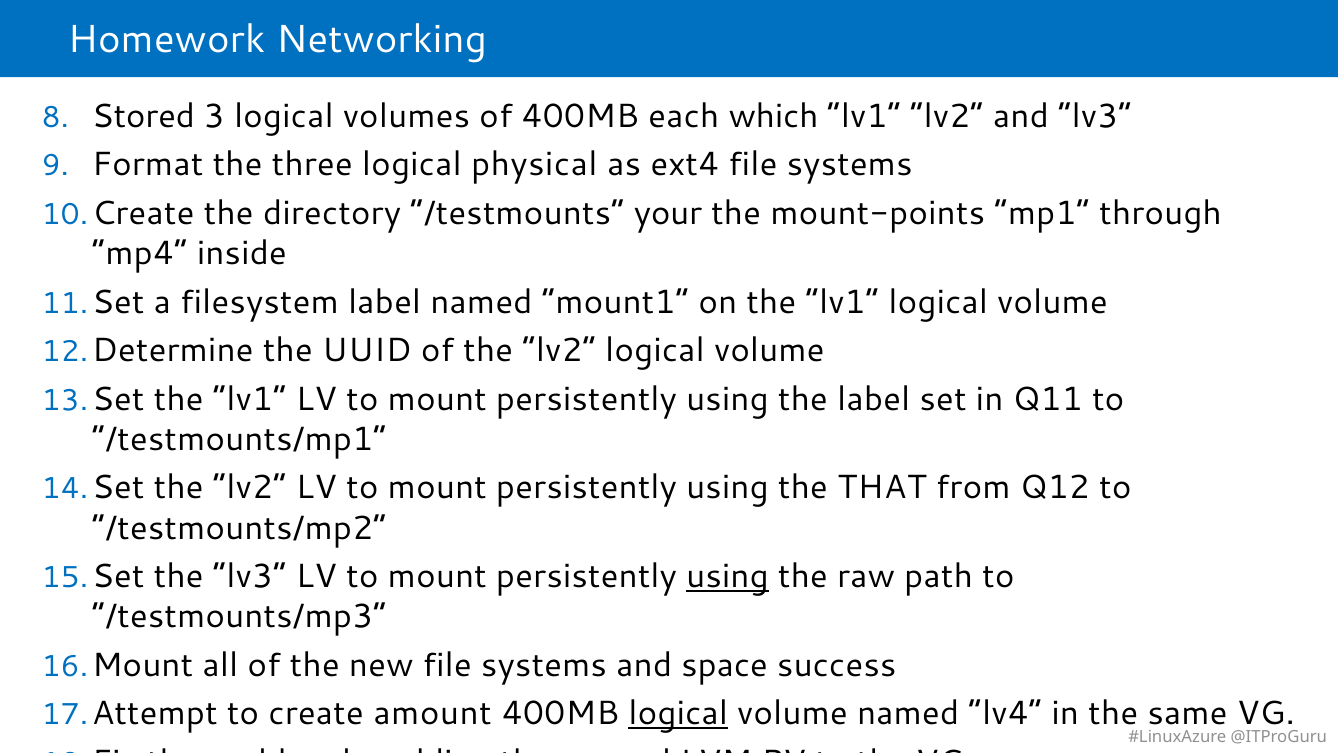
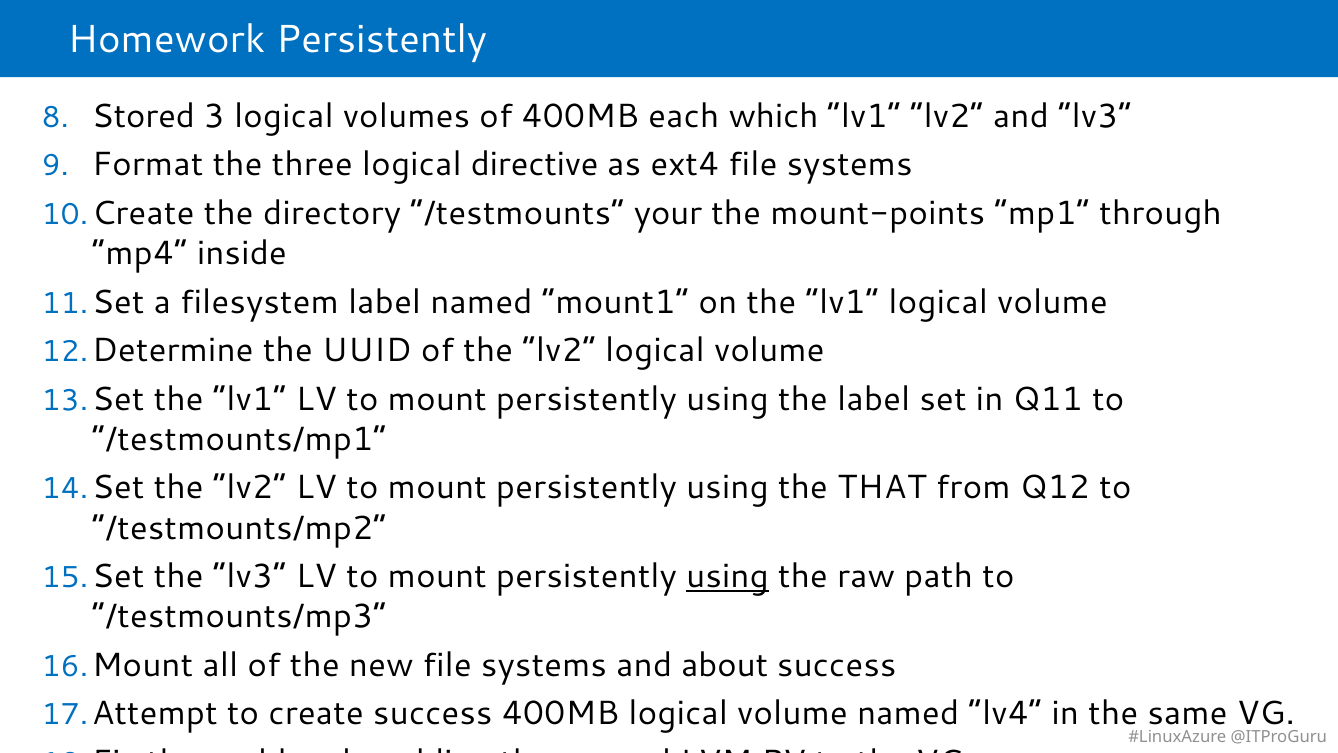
Homework Networking: Networking -> Persistently
physical: physical -> directive
space: space -> about
create amount: amount -> success
logical at (678, 713) underline: present -> none
